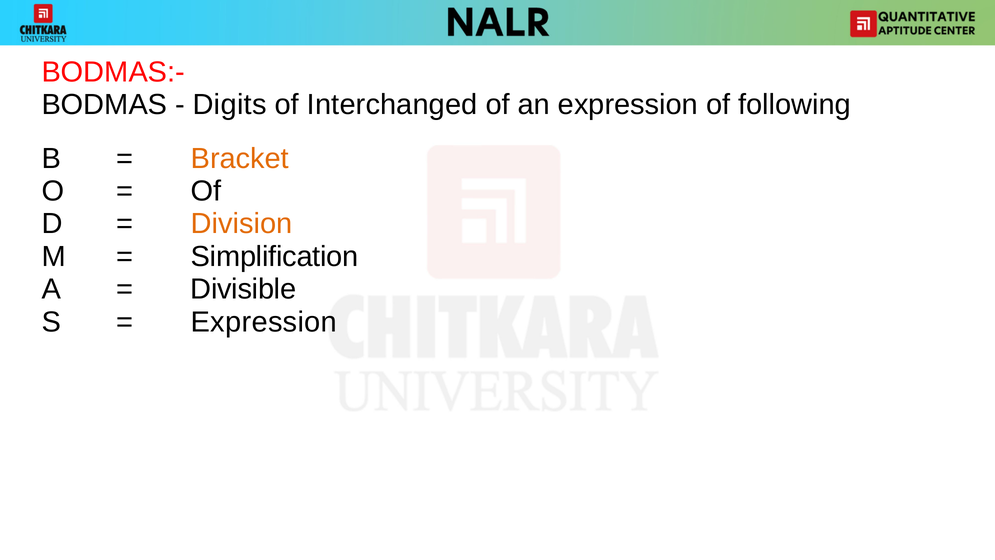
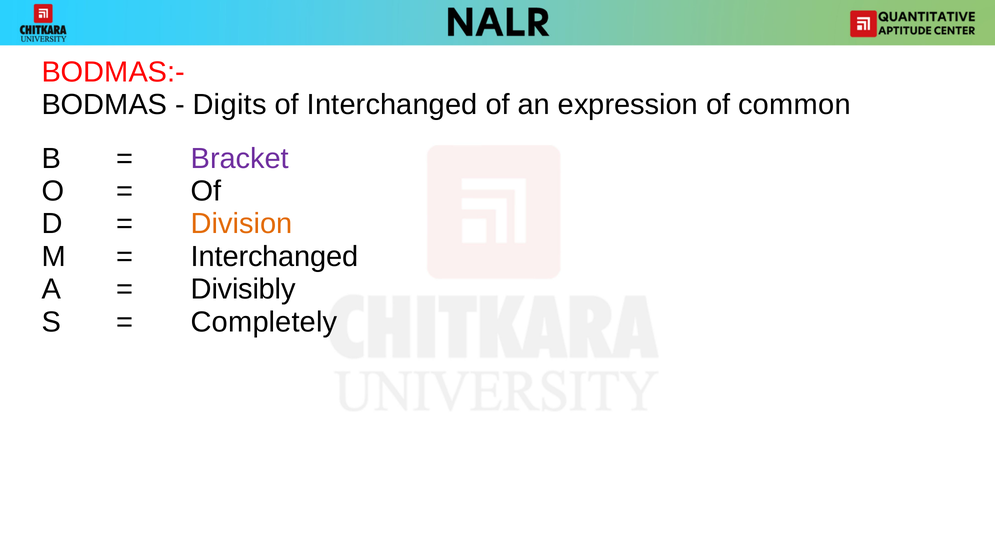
following: following -> common
Bracket colour: orange -> purple
Simplification at (275, 256): Simplification -> Interchanged
Divisible: Divisible -> Divisibly
Expression at (264, 322): Expression -> Completely
